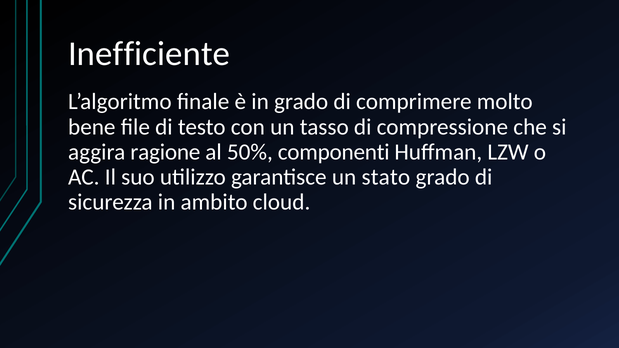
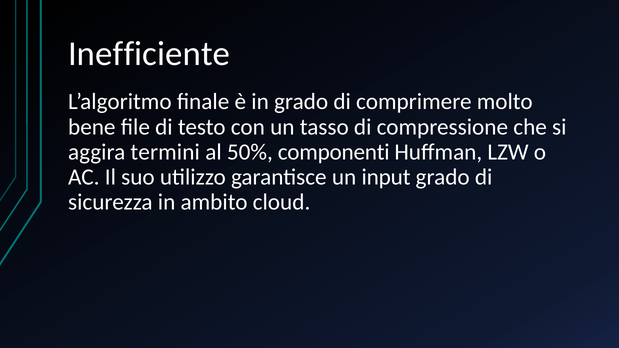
ragione: ragione -> termini
stato: stato -> input
